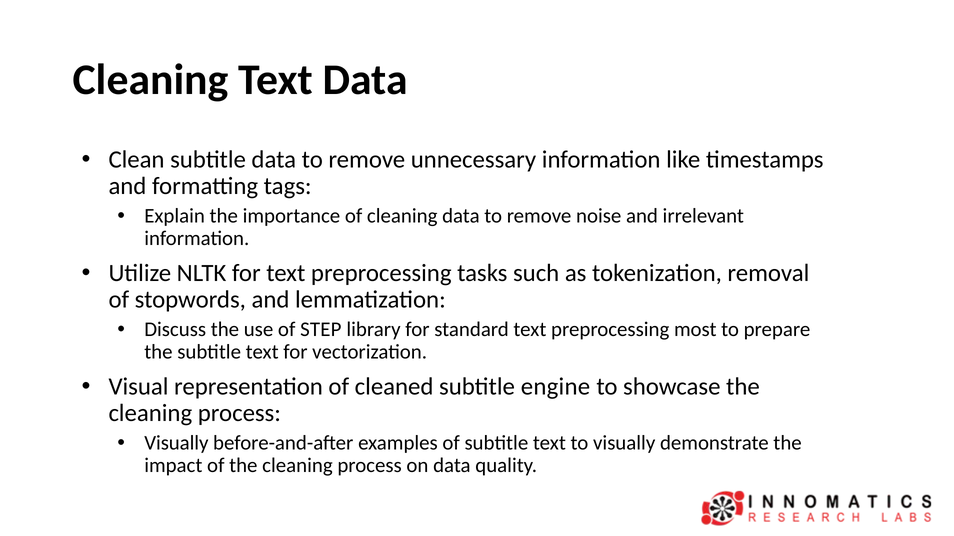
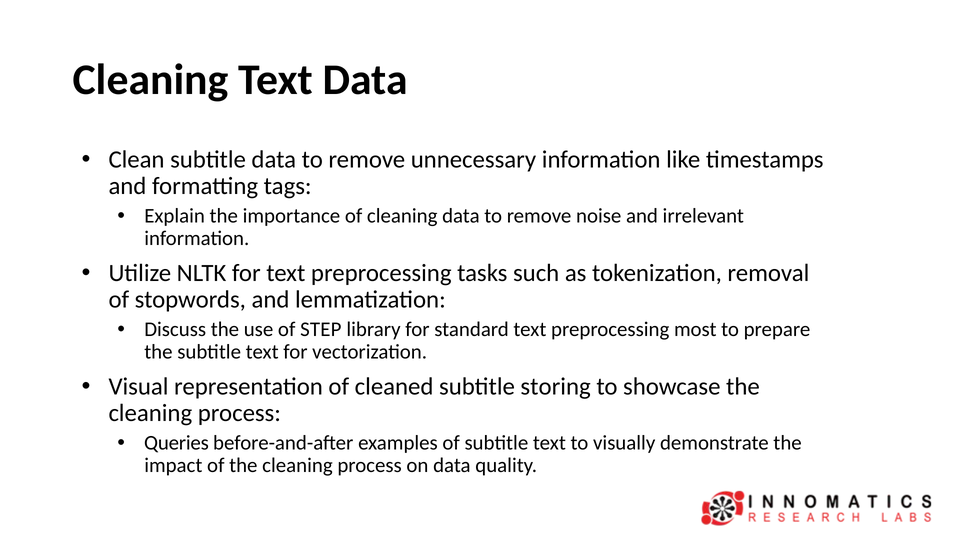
engine: engine -> storing
Visually at (176, 443): Visually -> Queries
